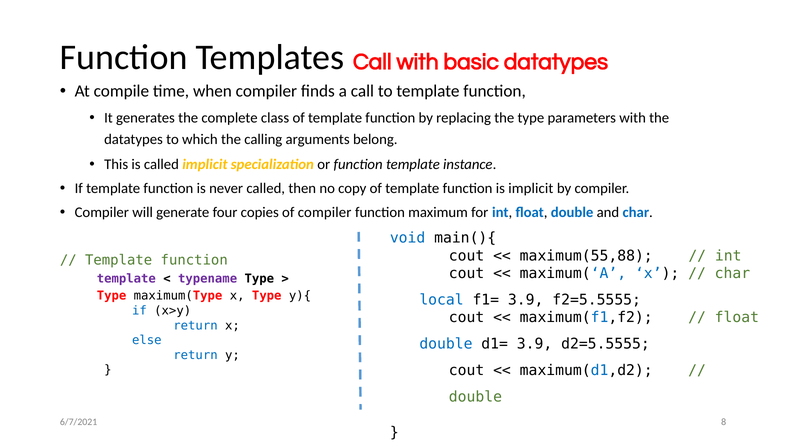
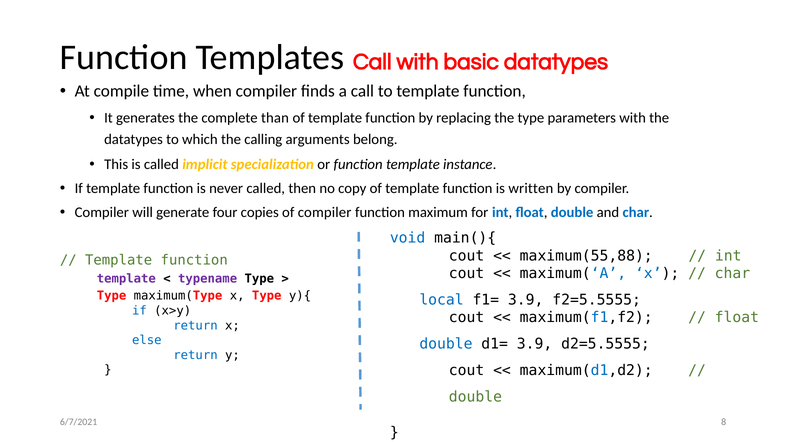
class: class -> than
is implicit: implicit -> written
